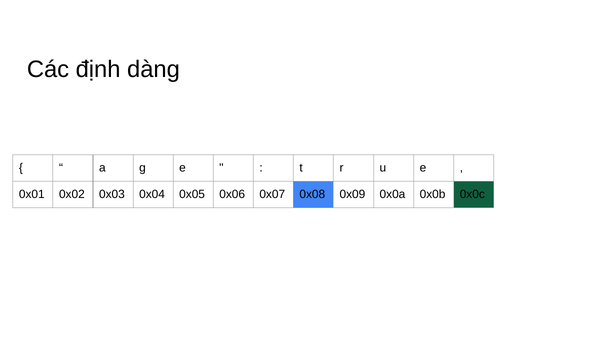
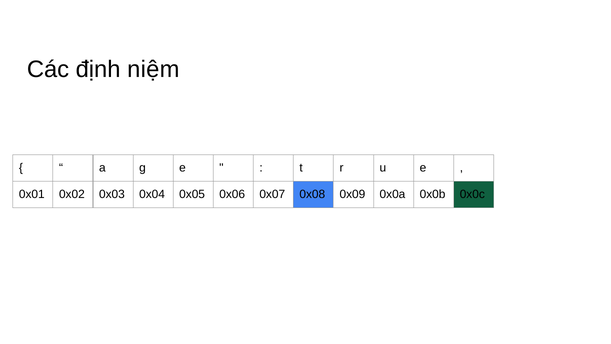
dàng: dàng -> niệm
